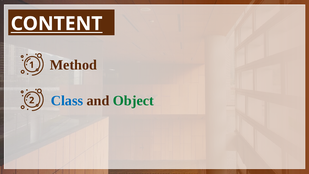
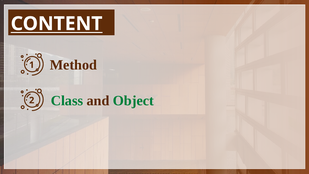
Class colour: blue -> green
